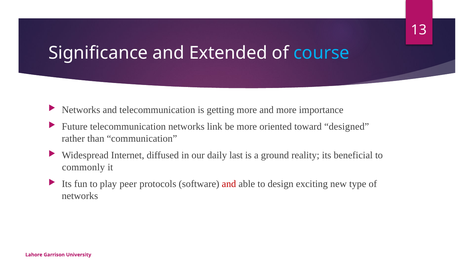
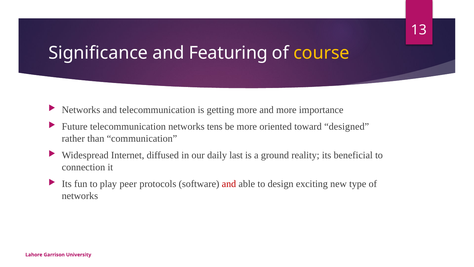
Extended: Extended -> Featuring
course colour: light blue -> yellow
link: link -> tens
commonly: commonly -> connection
